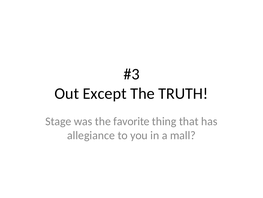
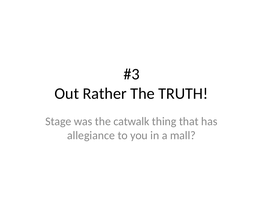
Except: Except -> Rather
favorite: favorite -> catwalk
